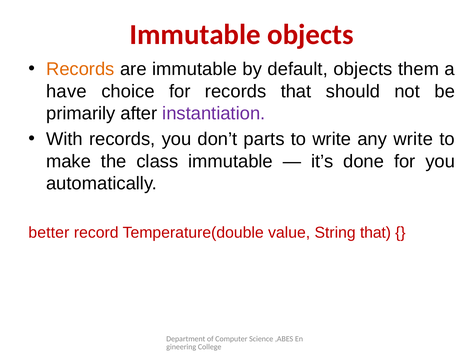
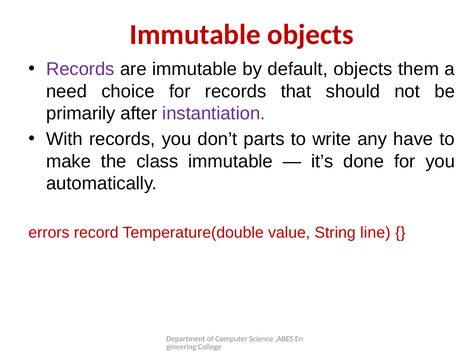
Records at (80, 69) colour: orange -> purple
have: have -> need
any write: write -> have
better: better -> errors
String that: that -> line
